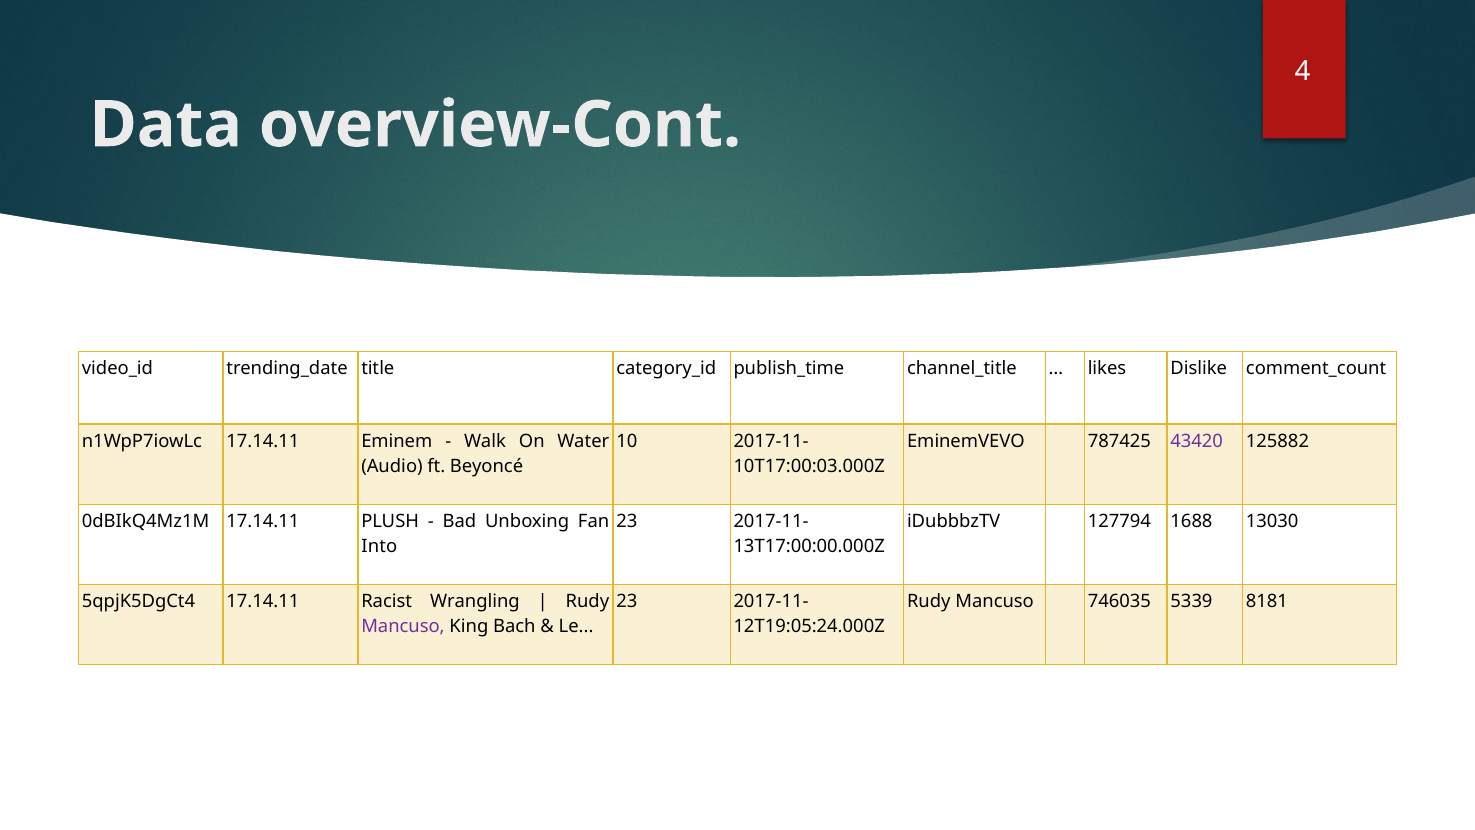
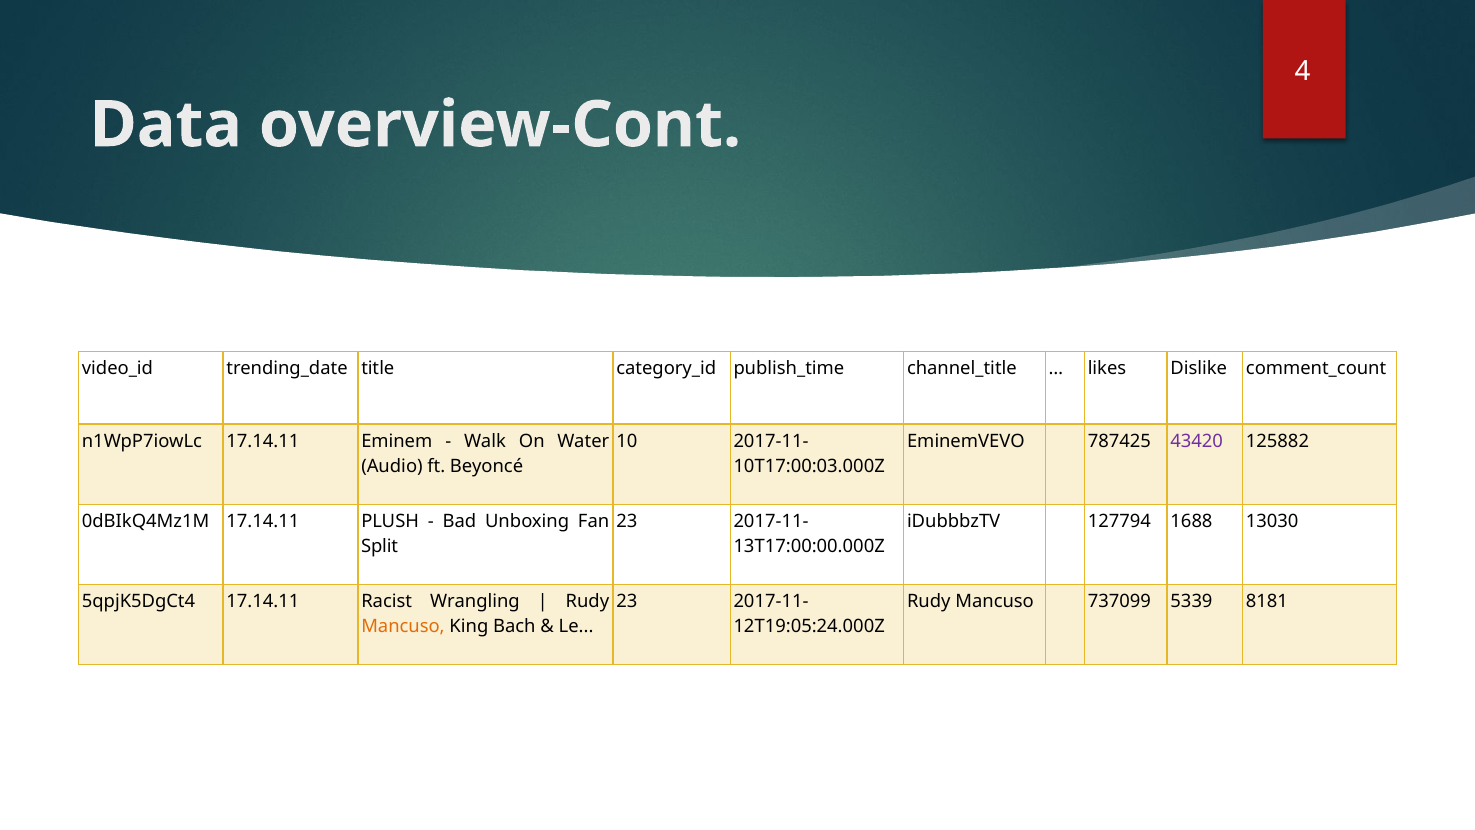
Into: Into -> Split
746035: 746035 -> 737099
Mancuso at (403, 626) colour: purple -> orange
